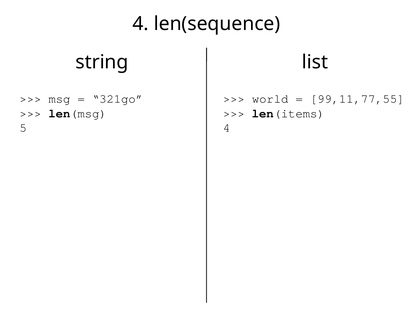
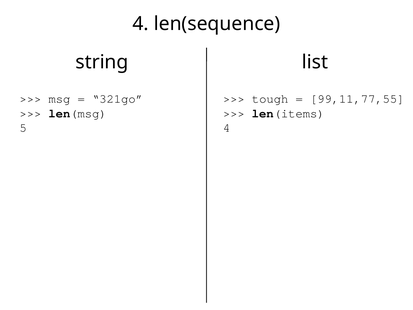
world: world -> tough
